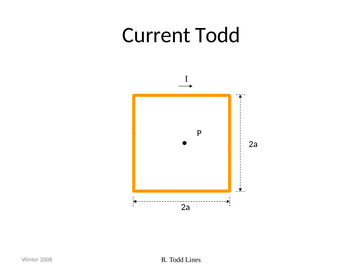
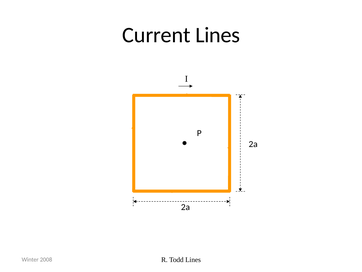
Current Todd: Todd -> Lines
